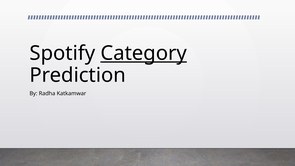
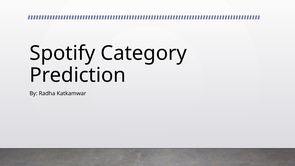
Category underline: present -> none
